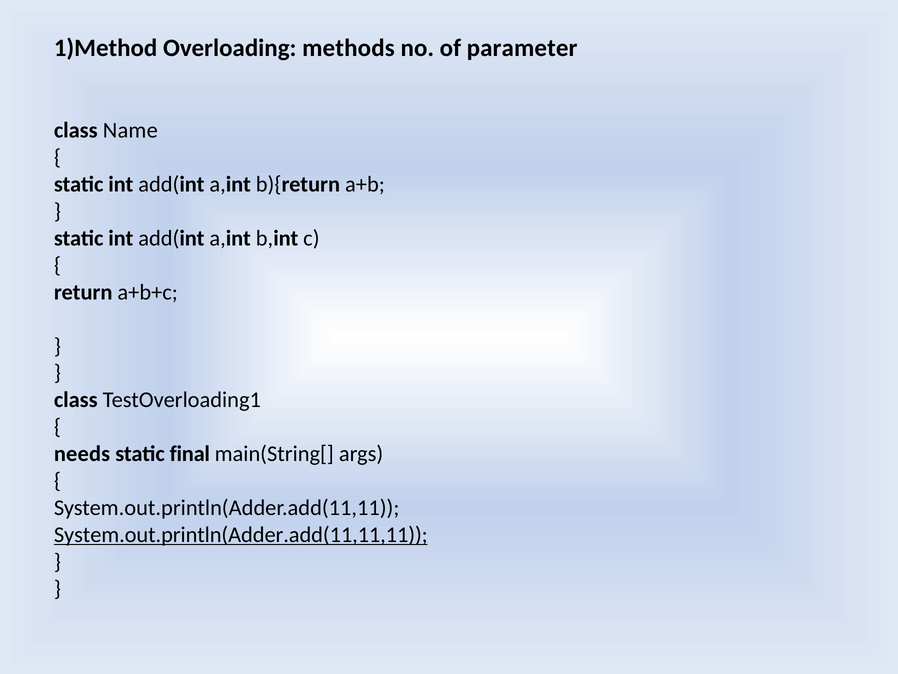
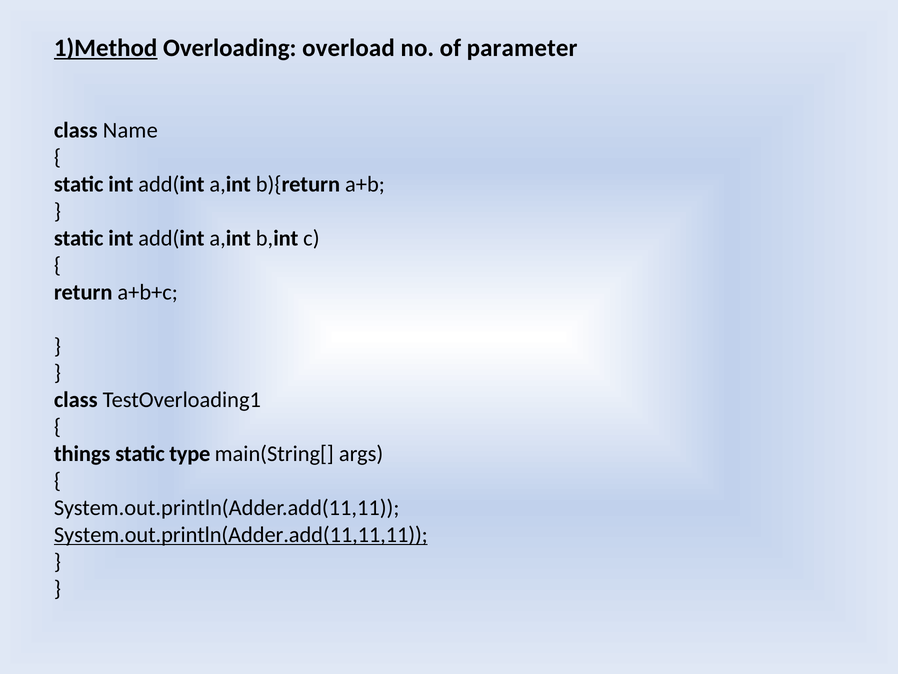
1)Method underline: none -> present
methods: methods -> overload
needs: needs -> things
final: final -> type
